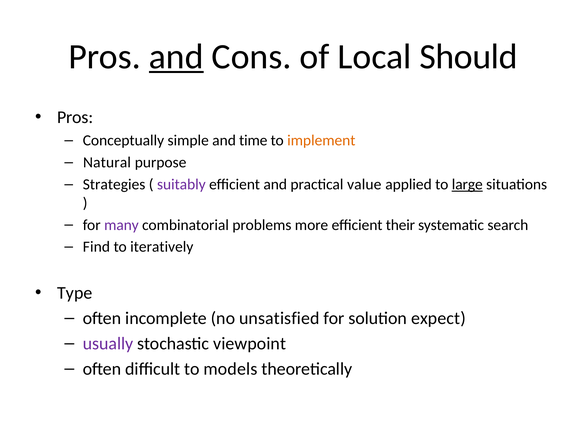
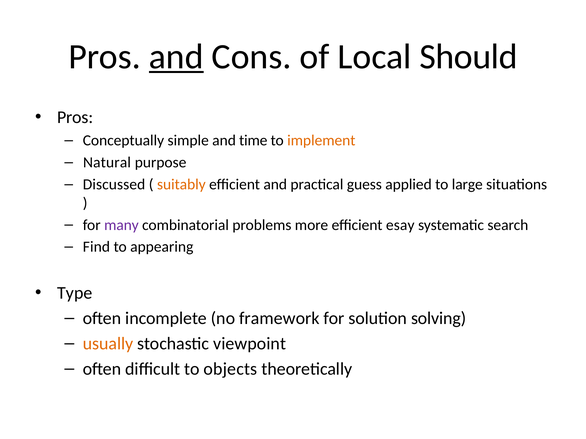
Strategies: Strategies -> Discussed
suitably colour: purple -> orange
value: value -> guess
large underline: present -> none
their: their -> esay
iteratively: iteratively -> appearing
unsatisfied: unsatisfied -> framework
expect: expect -> solving
usually colour: purple -> orange
models: models -> objects
